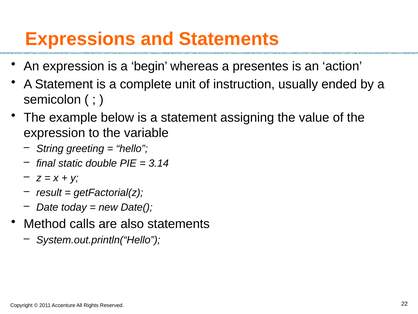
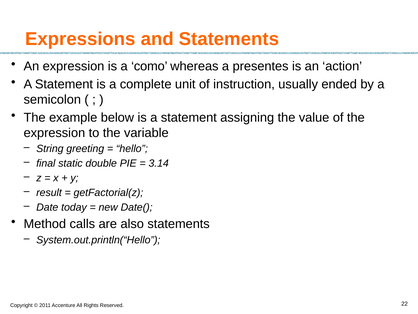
begin: begin -> como
